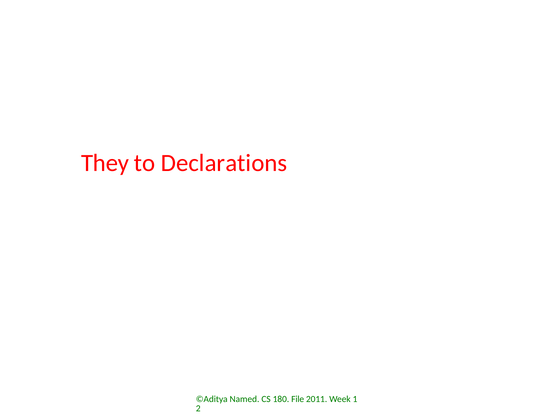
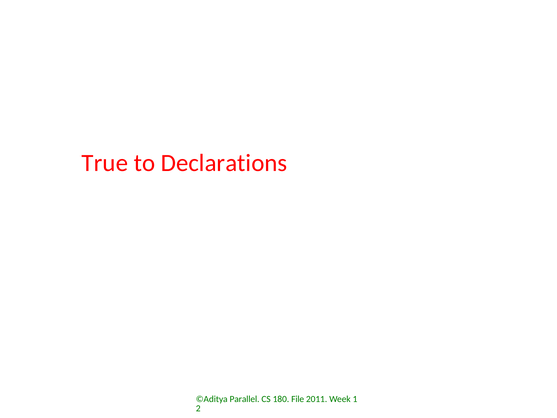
They: They -> True
Named: Named -> Parallel
